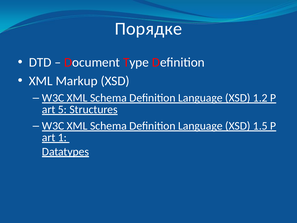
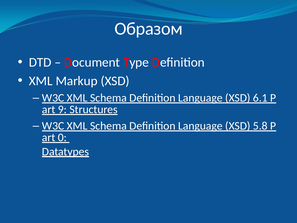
Порядке: Порядке -> Образом
1.2: 1.2 -> 6.1
5: 5 -> 9
1.5: 1.5 -> 5.8
1: 1 -> 0
